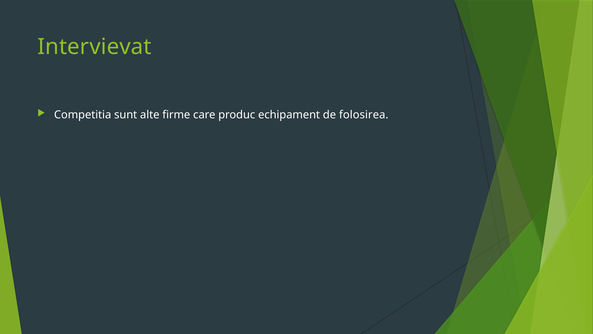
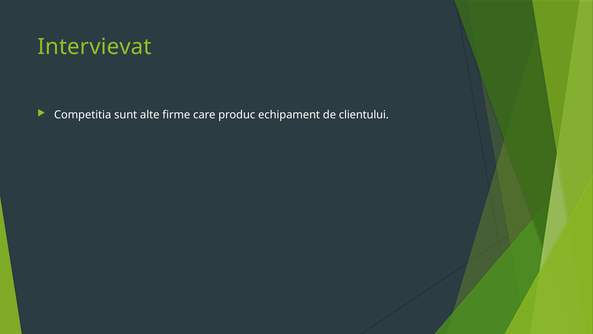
folosirea: folosirea -> clientului
